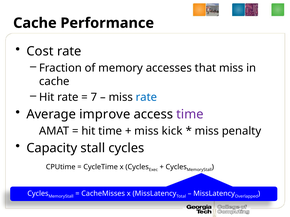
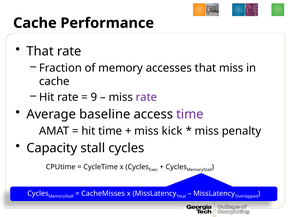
Cost at (40, 51): Cost -> That
7: 7 -> 9
rate at (146, 97) colour: blue -> purple
improve: improve -> baseline
